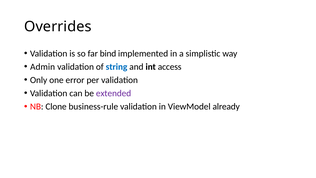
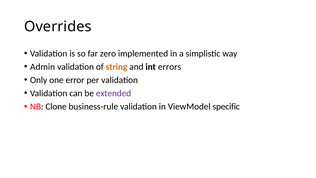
bind: bind -> zero
string colour: blue -> orange
access: access -> errors
already: already -> specific
